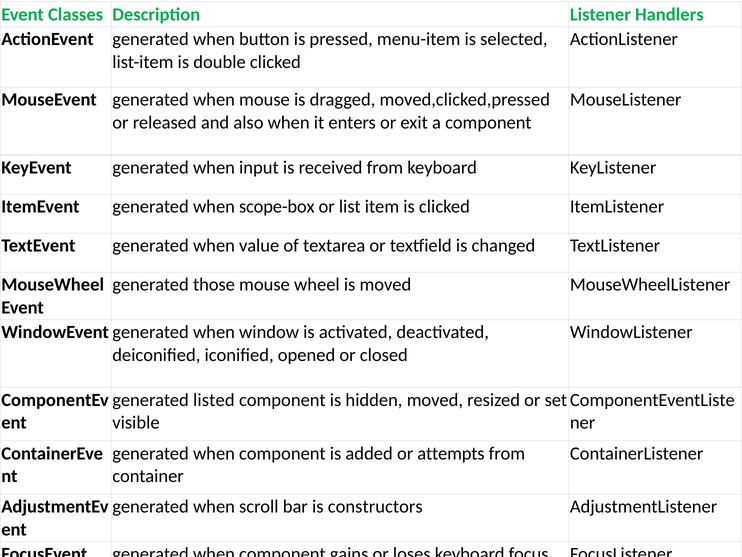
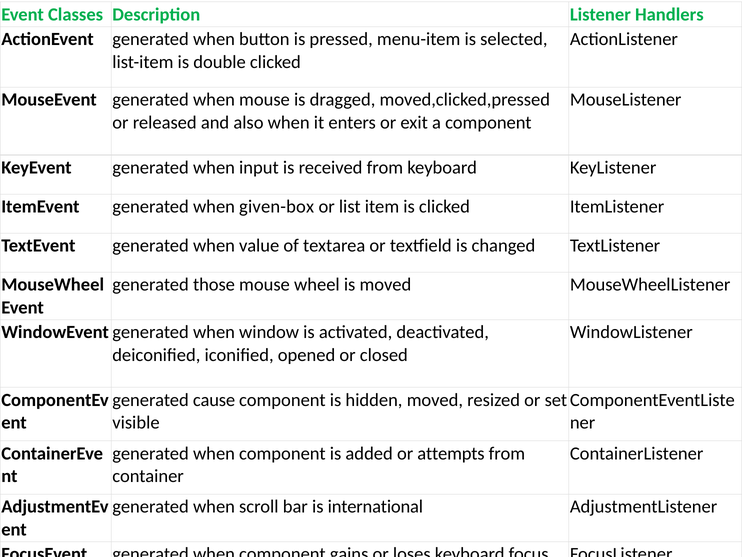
scope-box: scope-box -> given-box
listed: listed -> cause
constructors: constructors -> international
